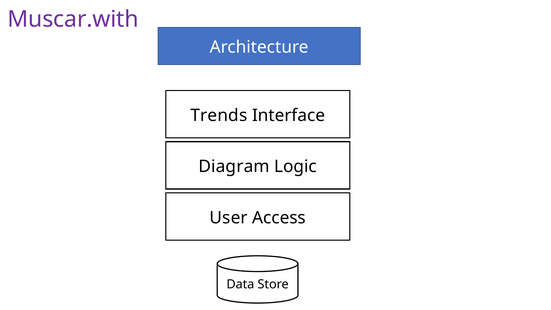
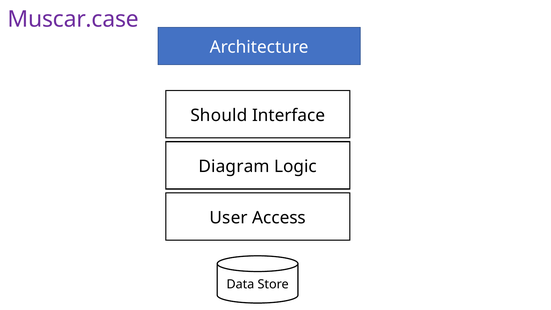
Muscar.with: Muscar.with -> Muscar.case
Trends: Trends -> Should
